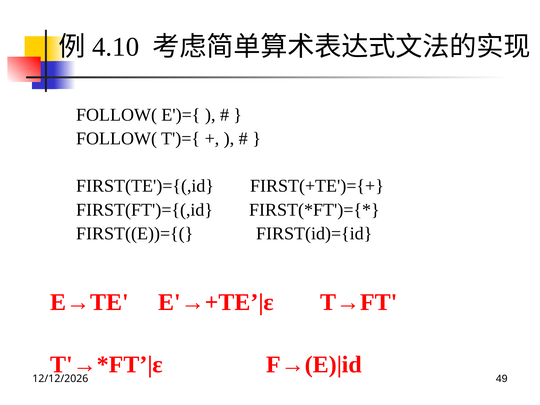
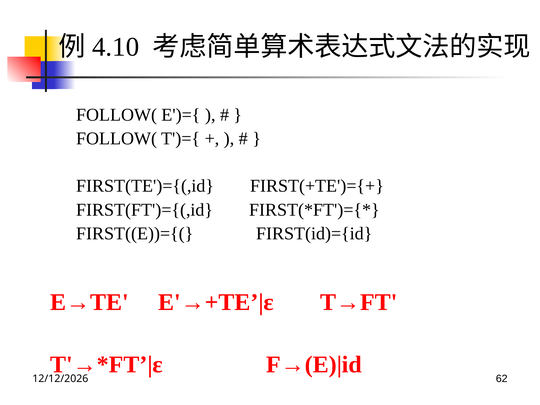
49: 49 -> 62
